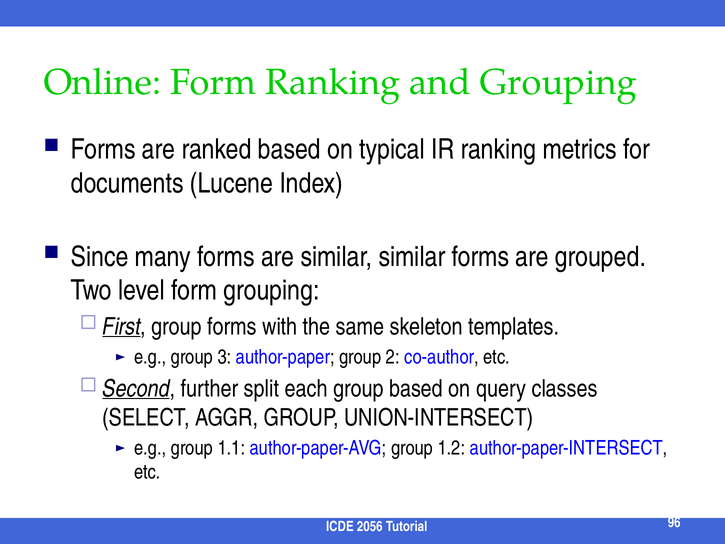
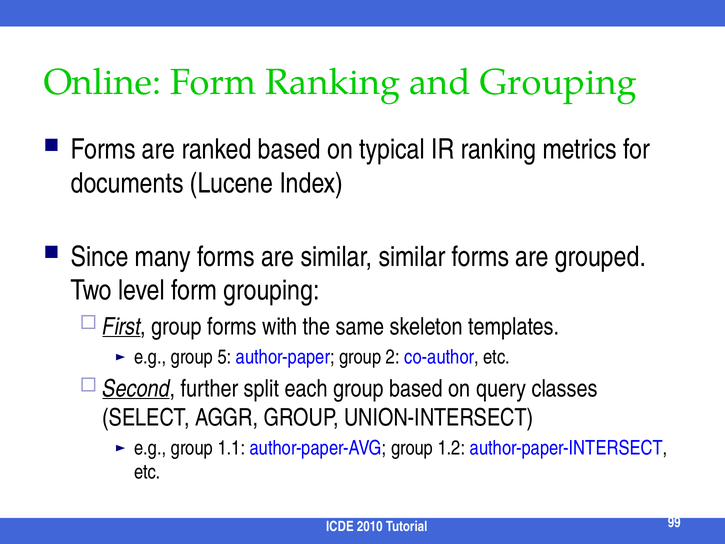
3: 3 -> 5
2056: 2056 -> 2010
96: 96 -> 99
